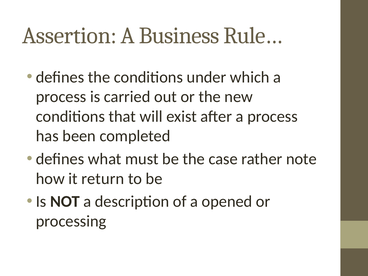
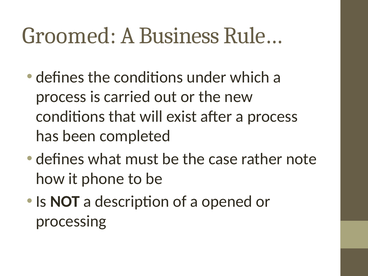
Assertion: Assertion -> Groomed
return: return -> phone
